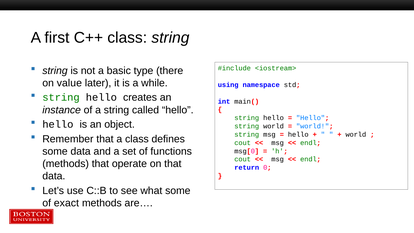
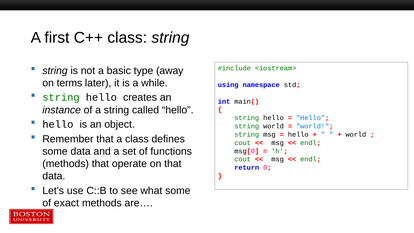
there: there -> away
value: value -> terms
